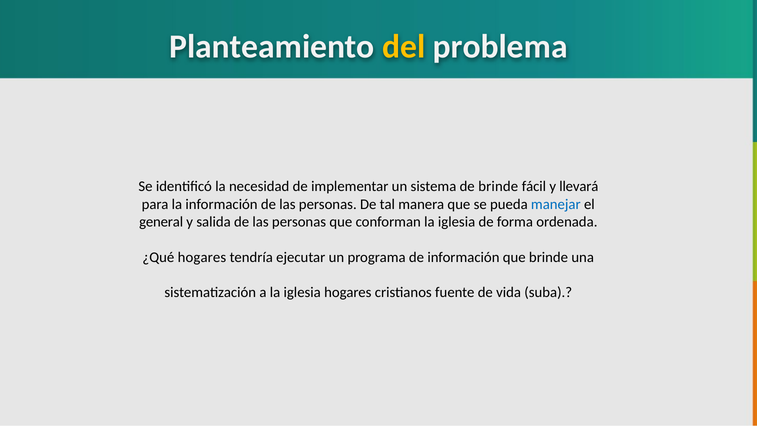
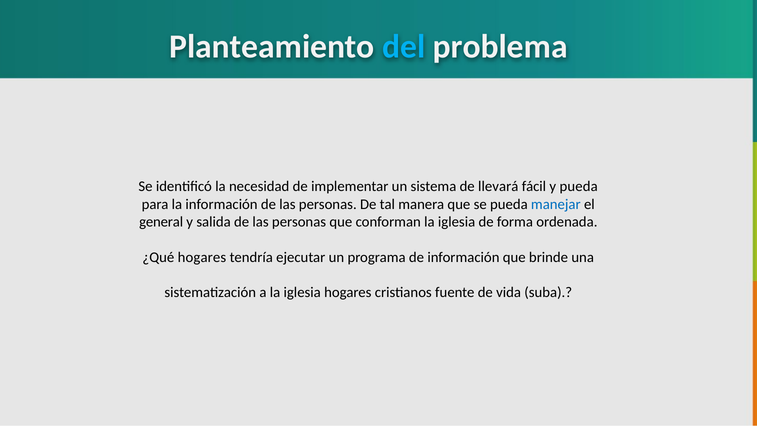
del colour: yellow -> light blue
de brinde: brinde -> llevará
y llevará: llevará -> pueda
